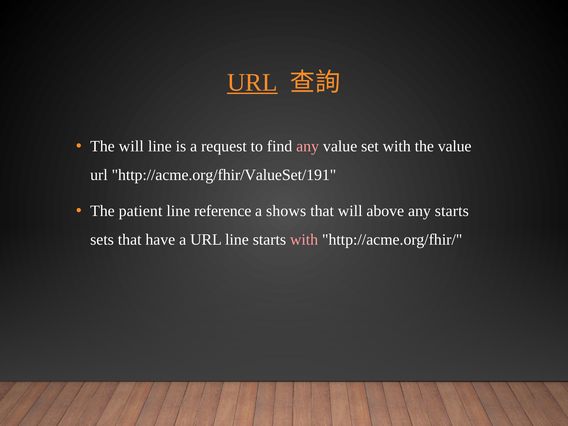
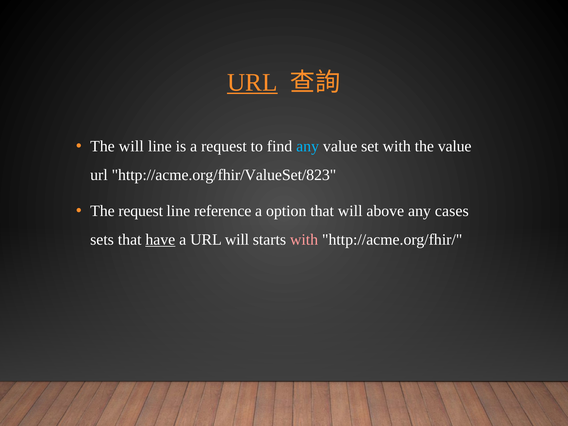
any at (308, 146) colour: pink -> light blue
http://acme.org/fhir/ValueSet/191: http://acme.org/fhir/ValueSet/191 -> http://acme.org/fhir/ValueSet/823
The patient: patient -> request
shows: shows -> option
any starts: starts -> cases
have underline: none -> present
URL line: line -> will
